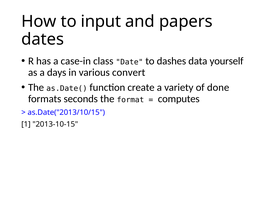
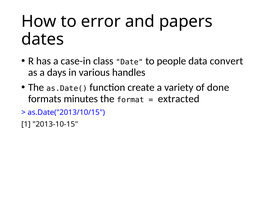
input: input -> error
dashes: dashes -> people
yourself: yourself -> convert
convert: convert -> handles
seconds: seconds -> minutes
computes: computes -> extracted
